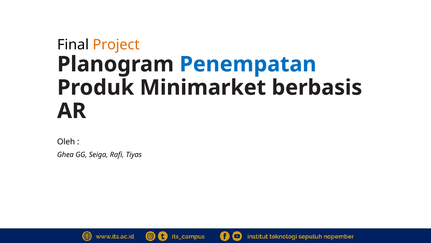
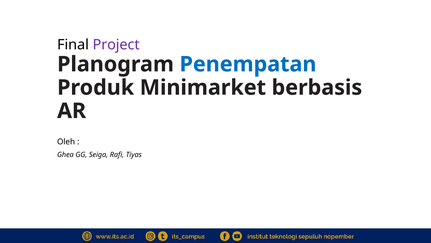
Project colour: orange -> purple
